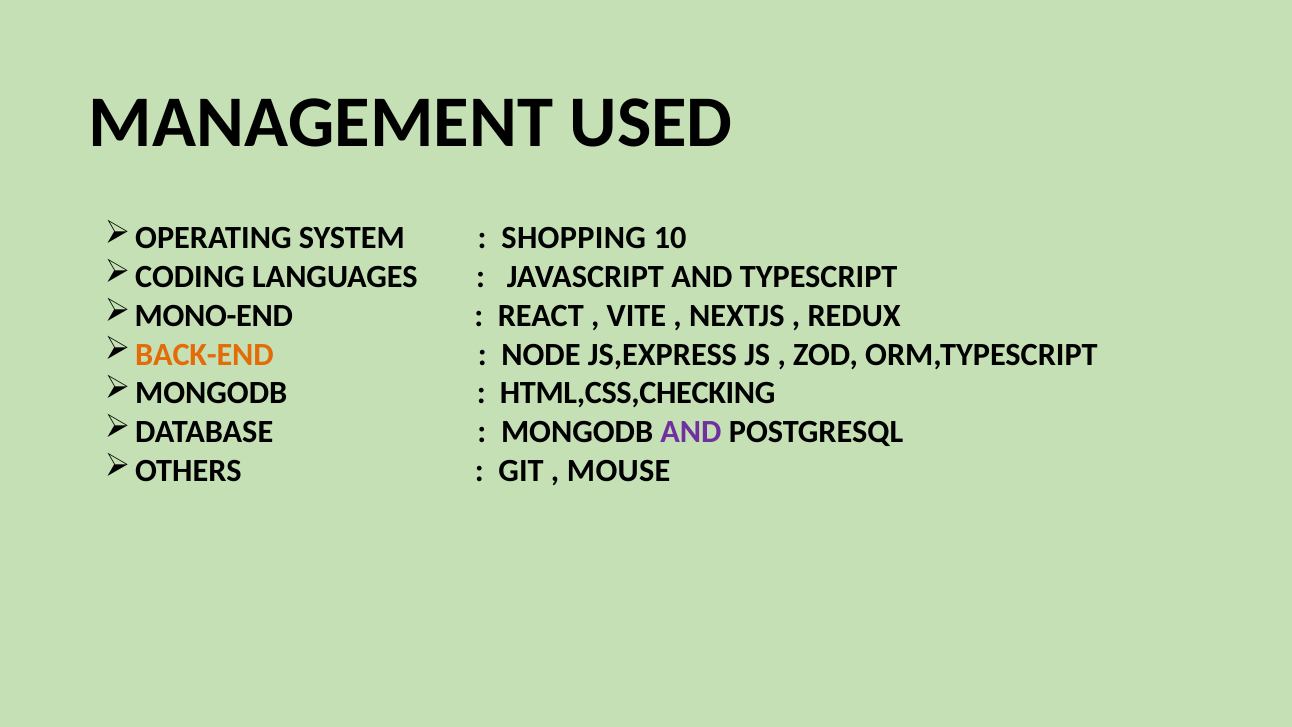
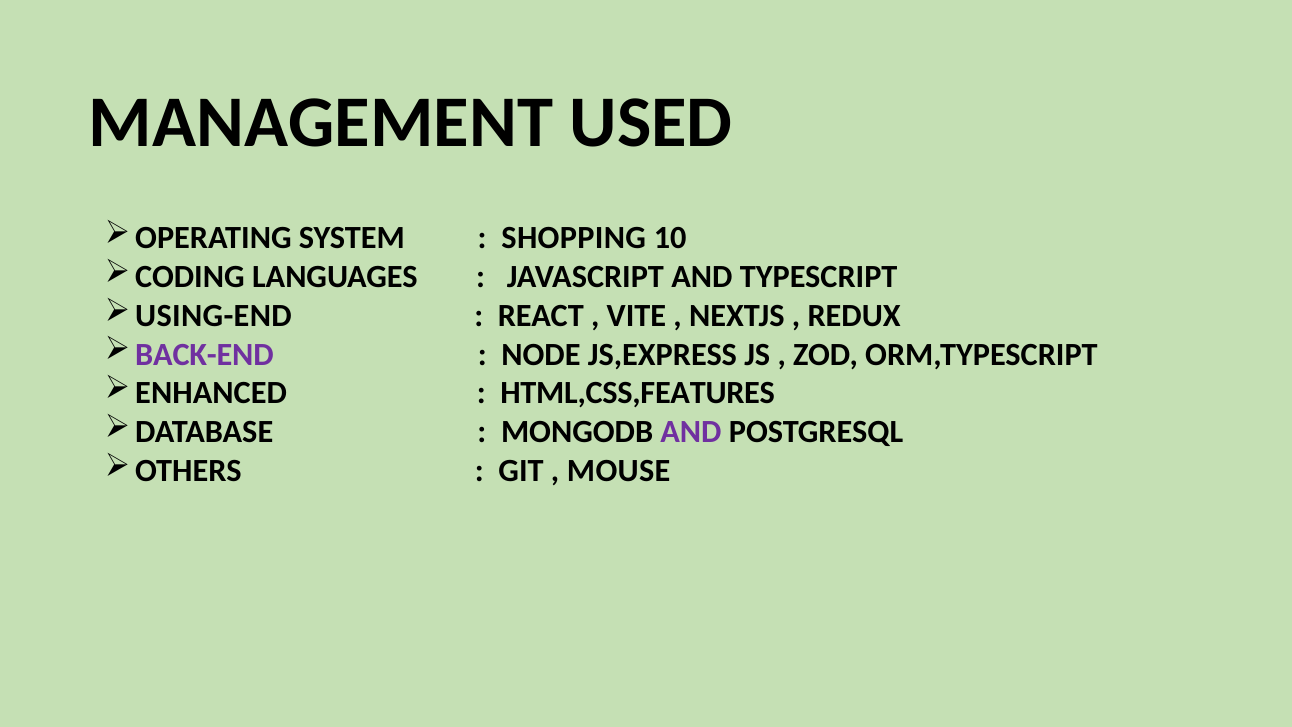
MONO-END: MONO-END -> USING-END
BACK-END colour: orange -> purple
MONGODB at (211, 393): MONGODB -> ENHANCED
HTML,CSS,CHECKING: HTML,CSS,CHECKING -> HTML,CSS,FEATURES
